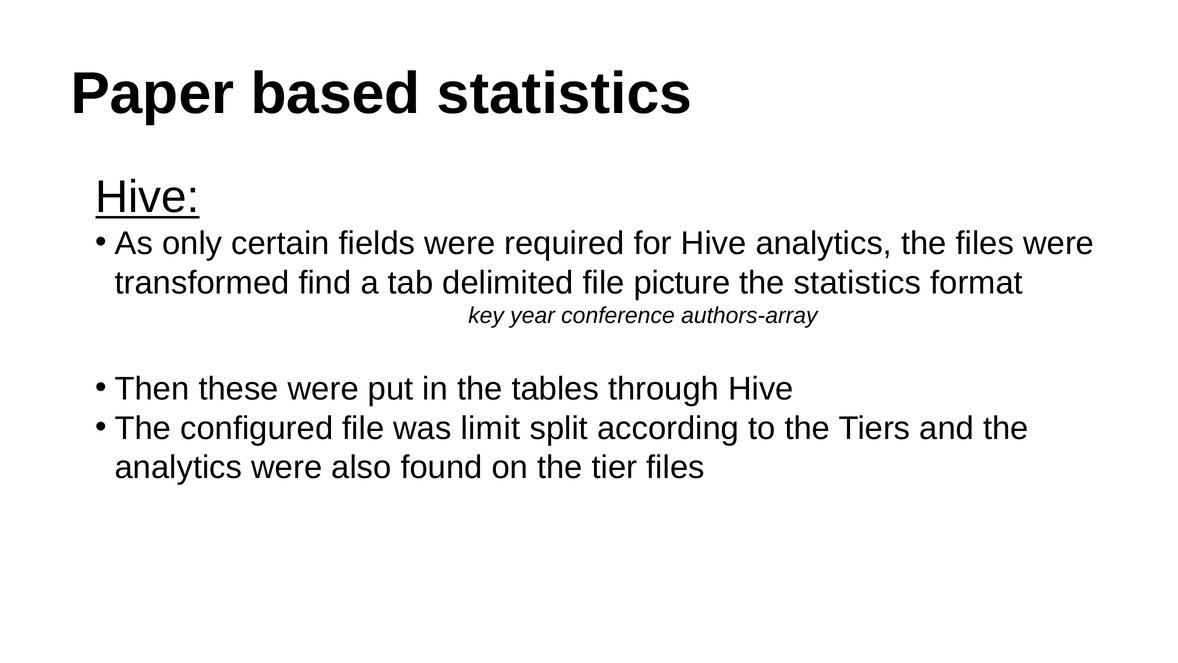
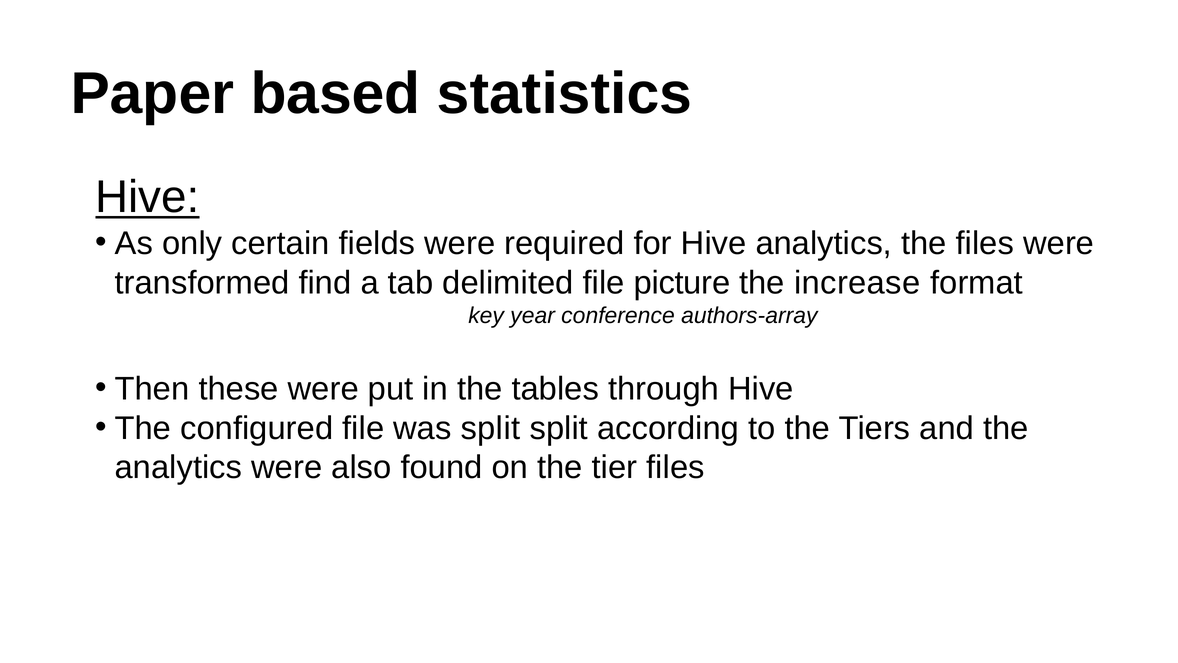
the statistics: statistics -> increase
was limit: limit -> split
